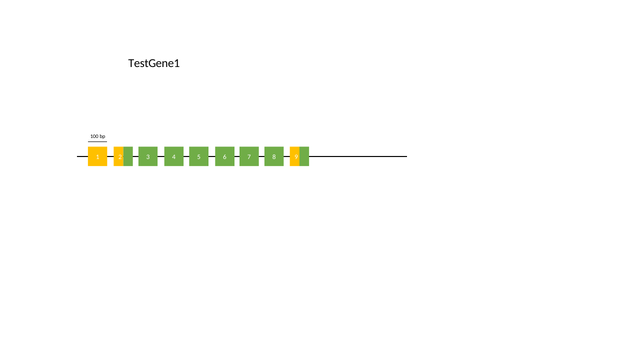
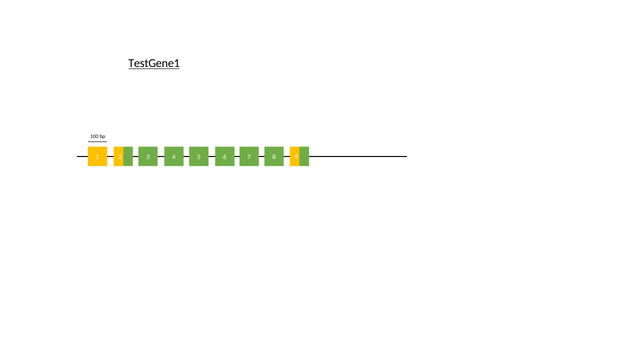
TestGene1 underline: none -> present
